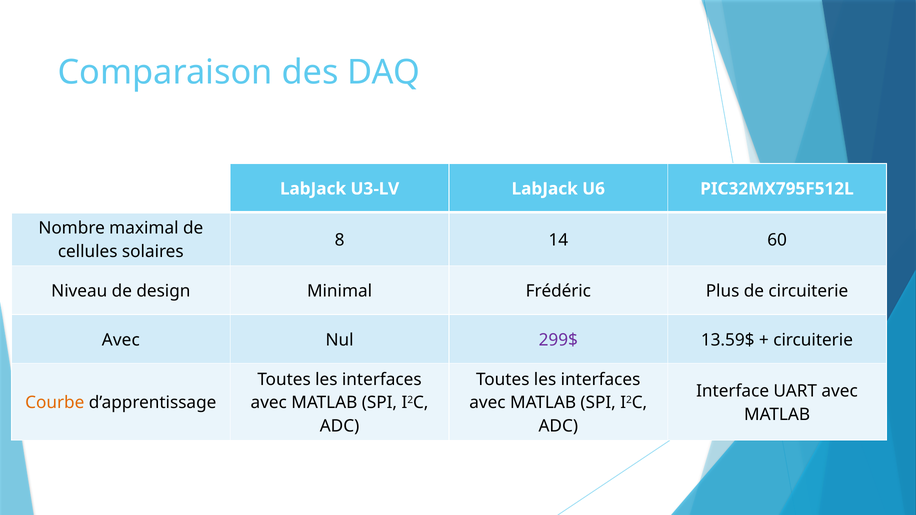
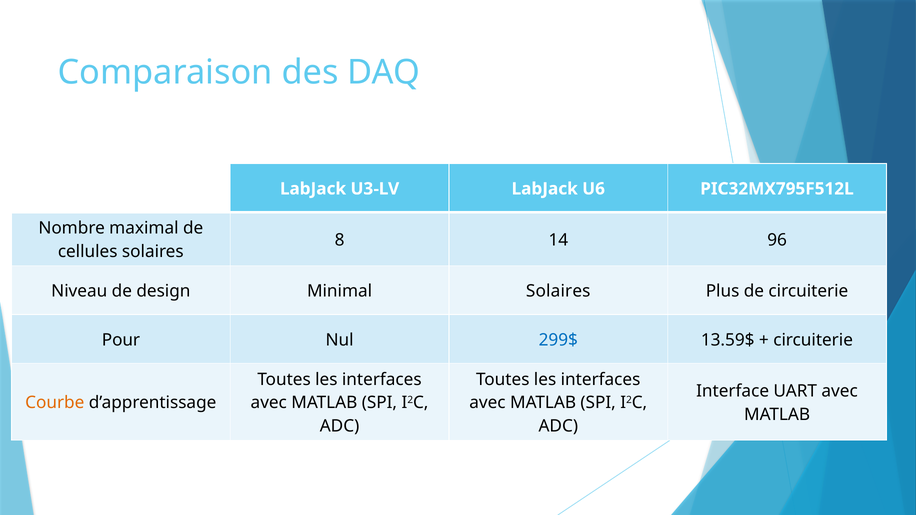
60: 60 -> 96
Minimal Frédéric: Frédéric -> Solaires
Avec at (121, 340): Avec -> Pour
299$ colour: purple -> blue
